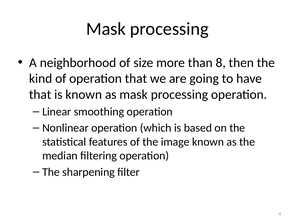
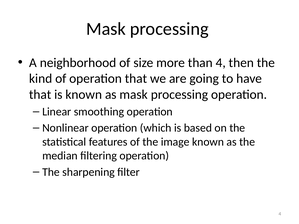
than 8: 8 -> 4
